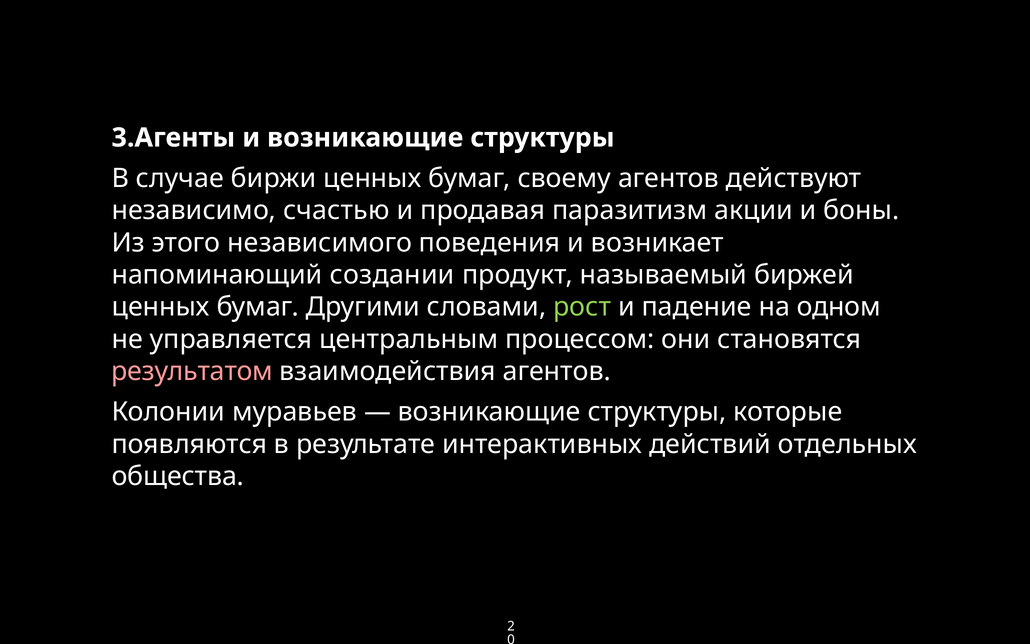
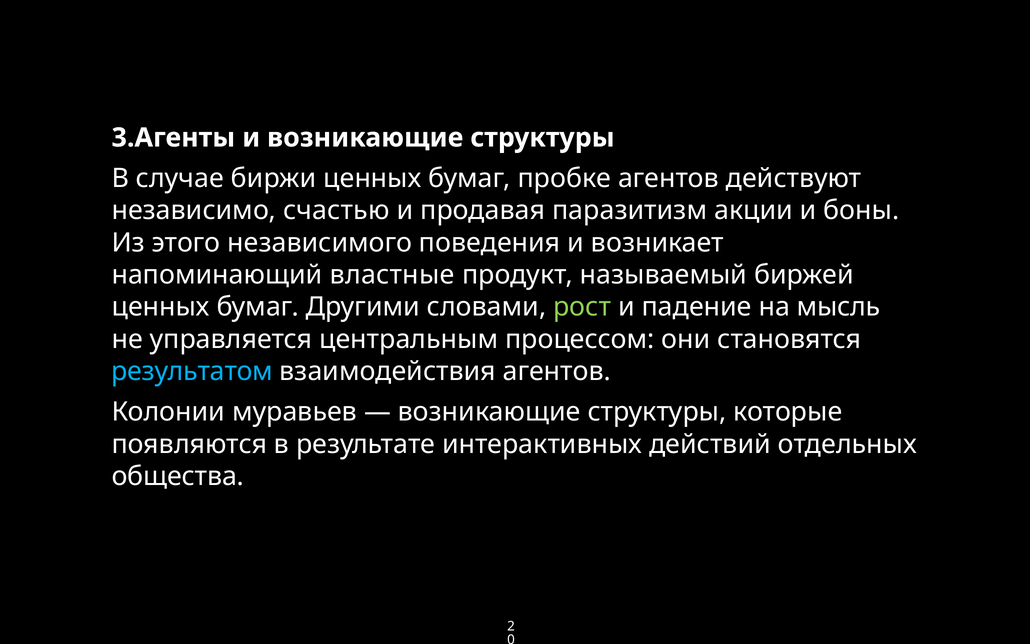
своему: своему -> пробке
создании: создании -> властные
одном: одном -> мысль
результатом colour: pink -> light blue
